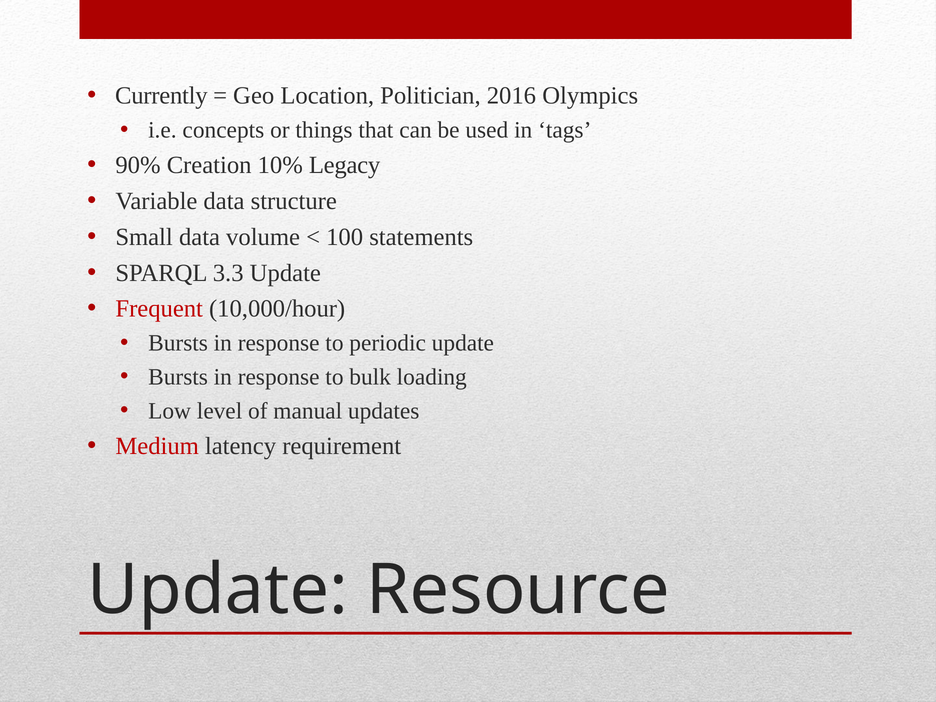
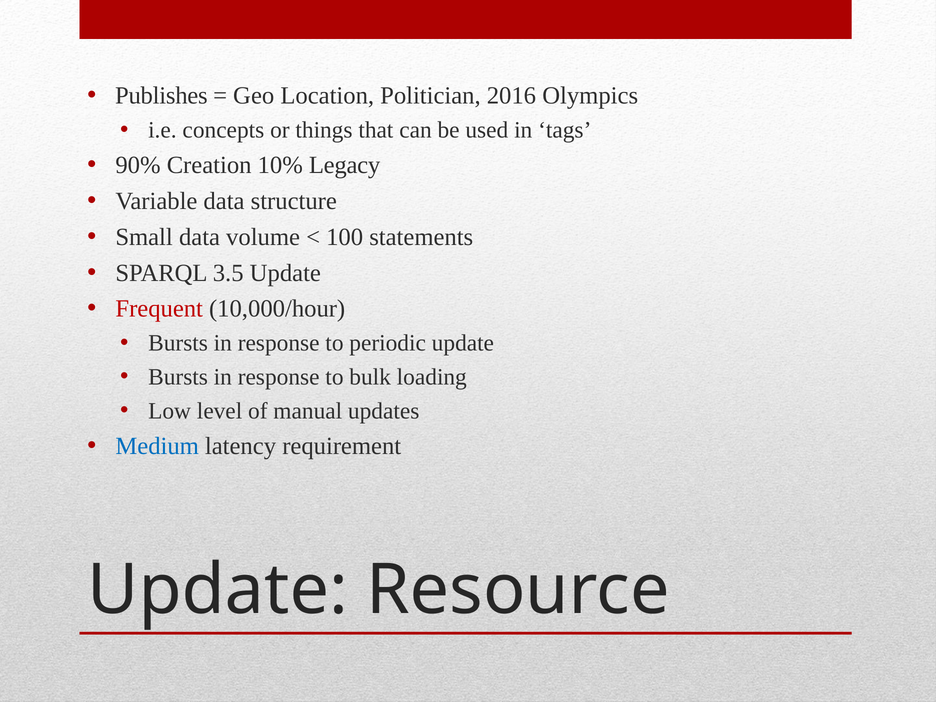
Currently: Currently -> Publishes
3.3: 3.3 -> 3.5
Medium colour: red -> blue
